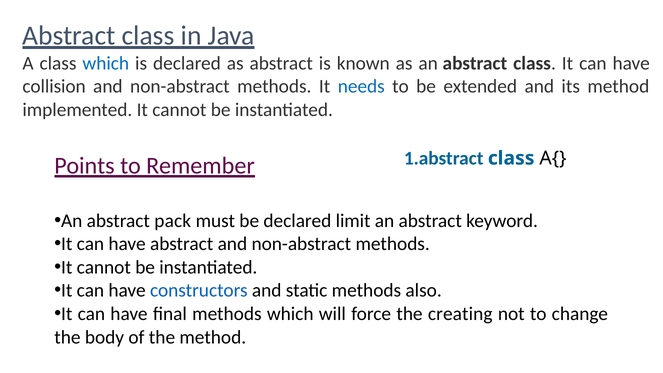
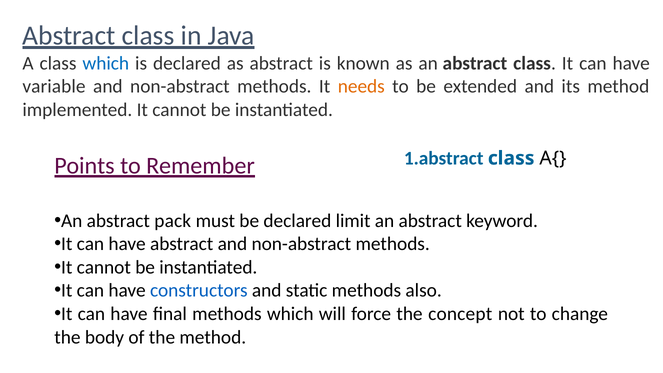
collision: collision -> variable
needs colour: blue -> orange
creating: creating -> concept
